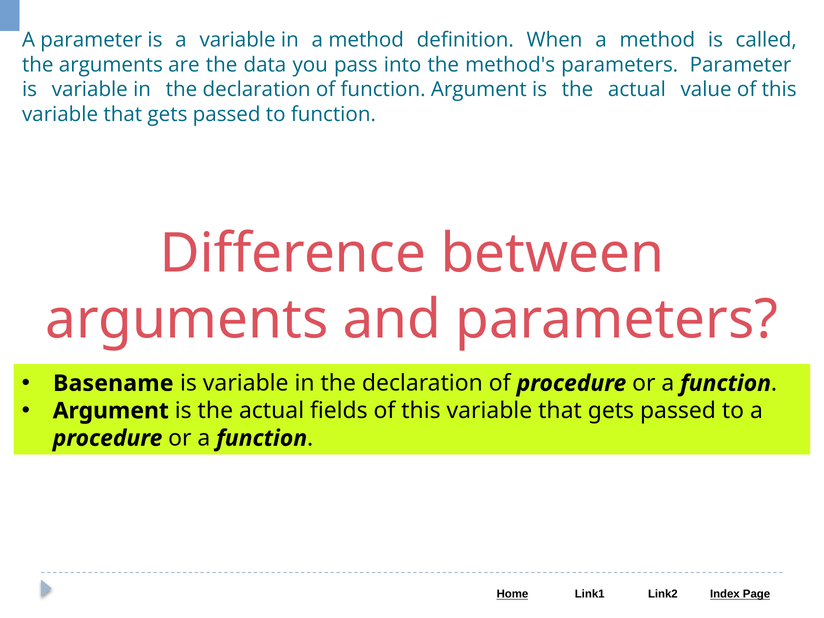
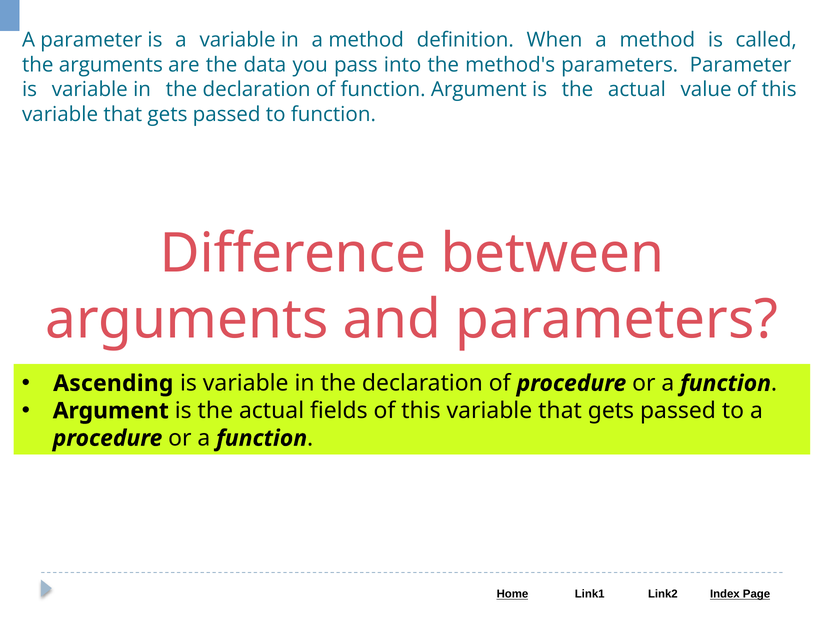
Basename: Basename -> Ascending
